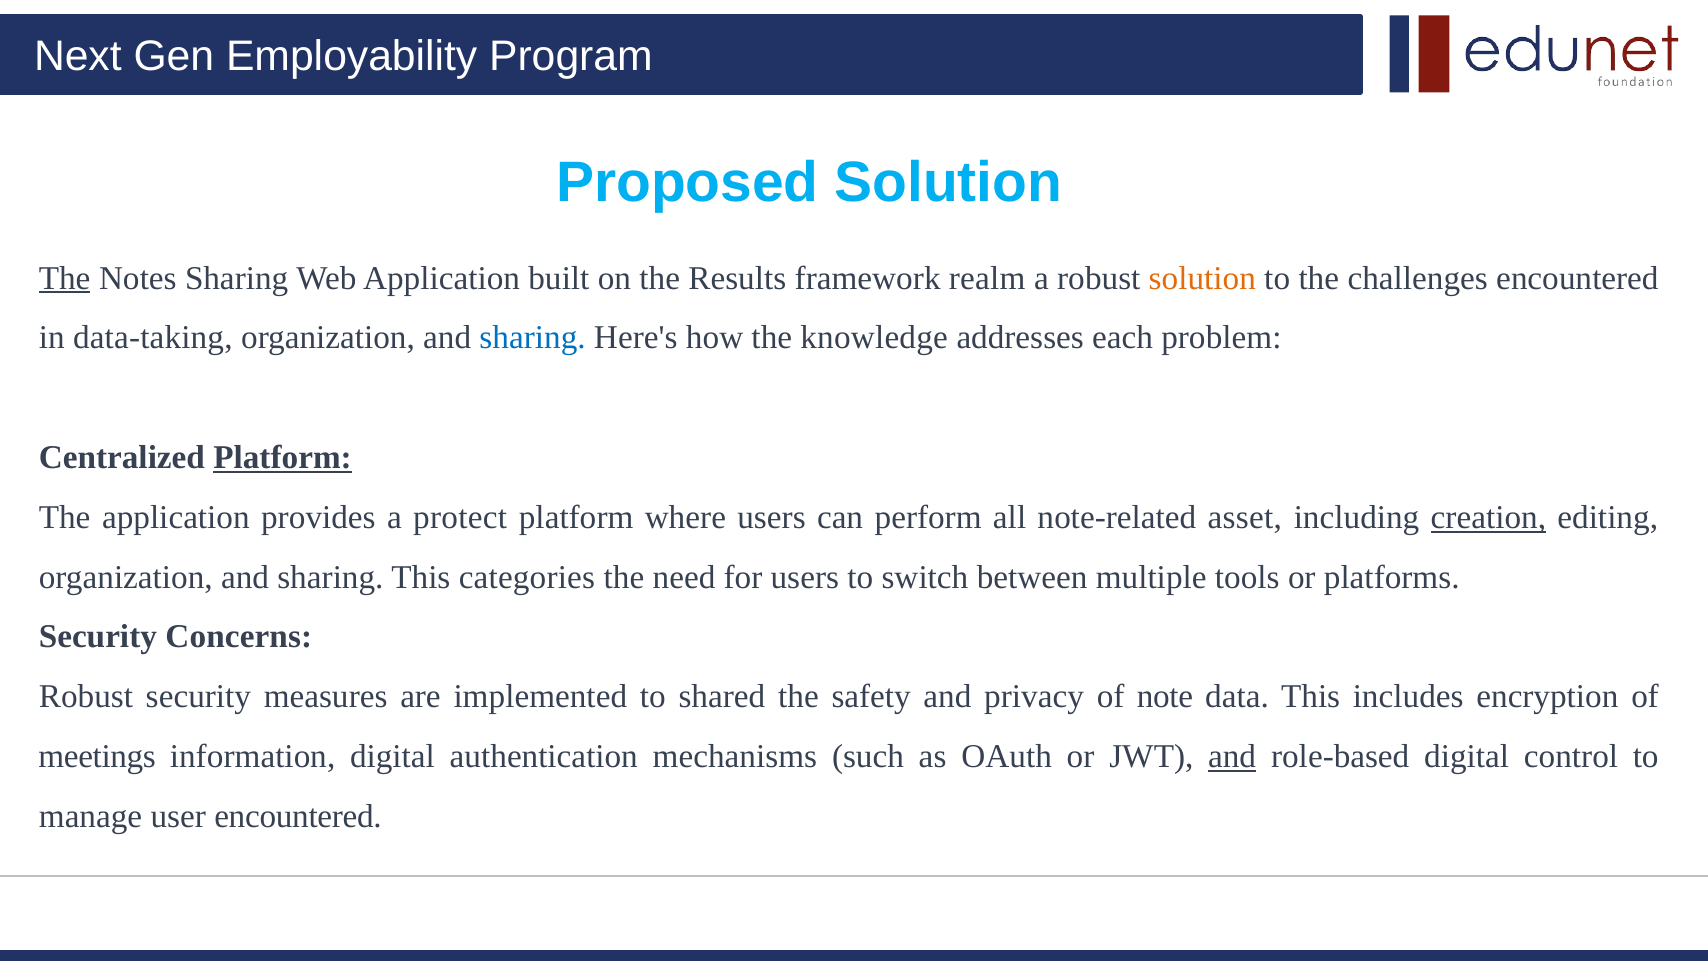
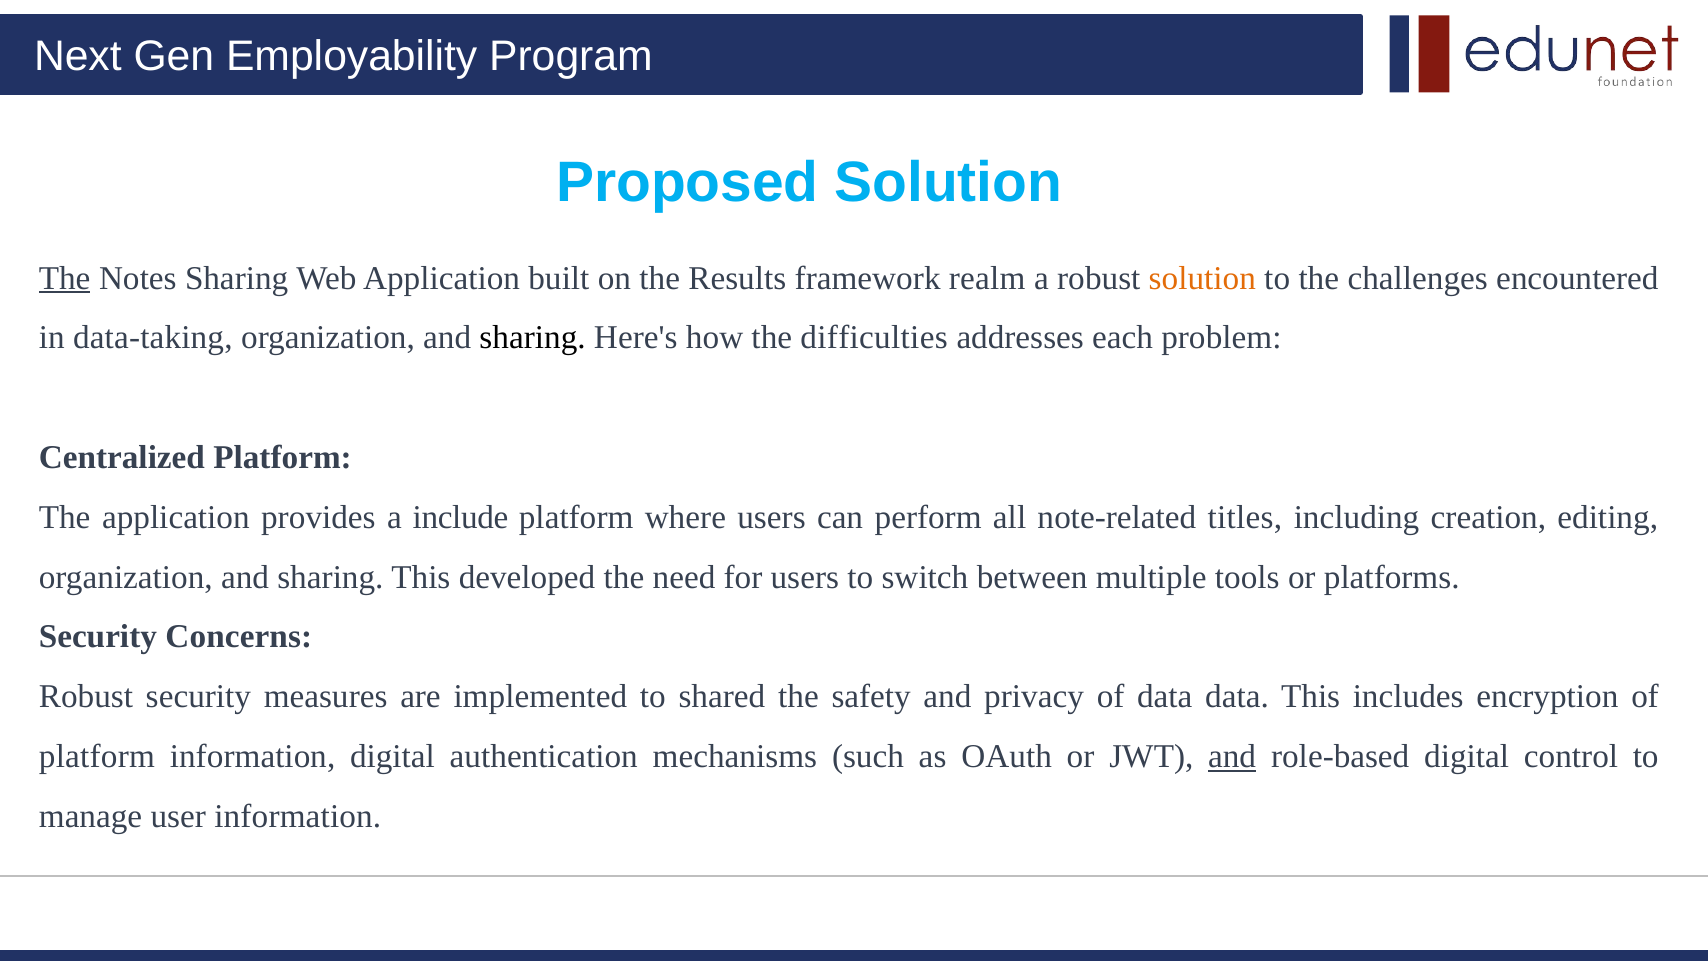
sharing at (533, 338) colour: blue -> black
knowledge: knowledge -> difficulties
Platform at (283, 457) underline: present -> none
protect: protect -> include
asset: asset -> titles
creation underline: present -> none
categories: categories -> developed
of note: note -> data
meetings at (97, 756): meetings -> platform
user encountered: encountered -> information
